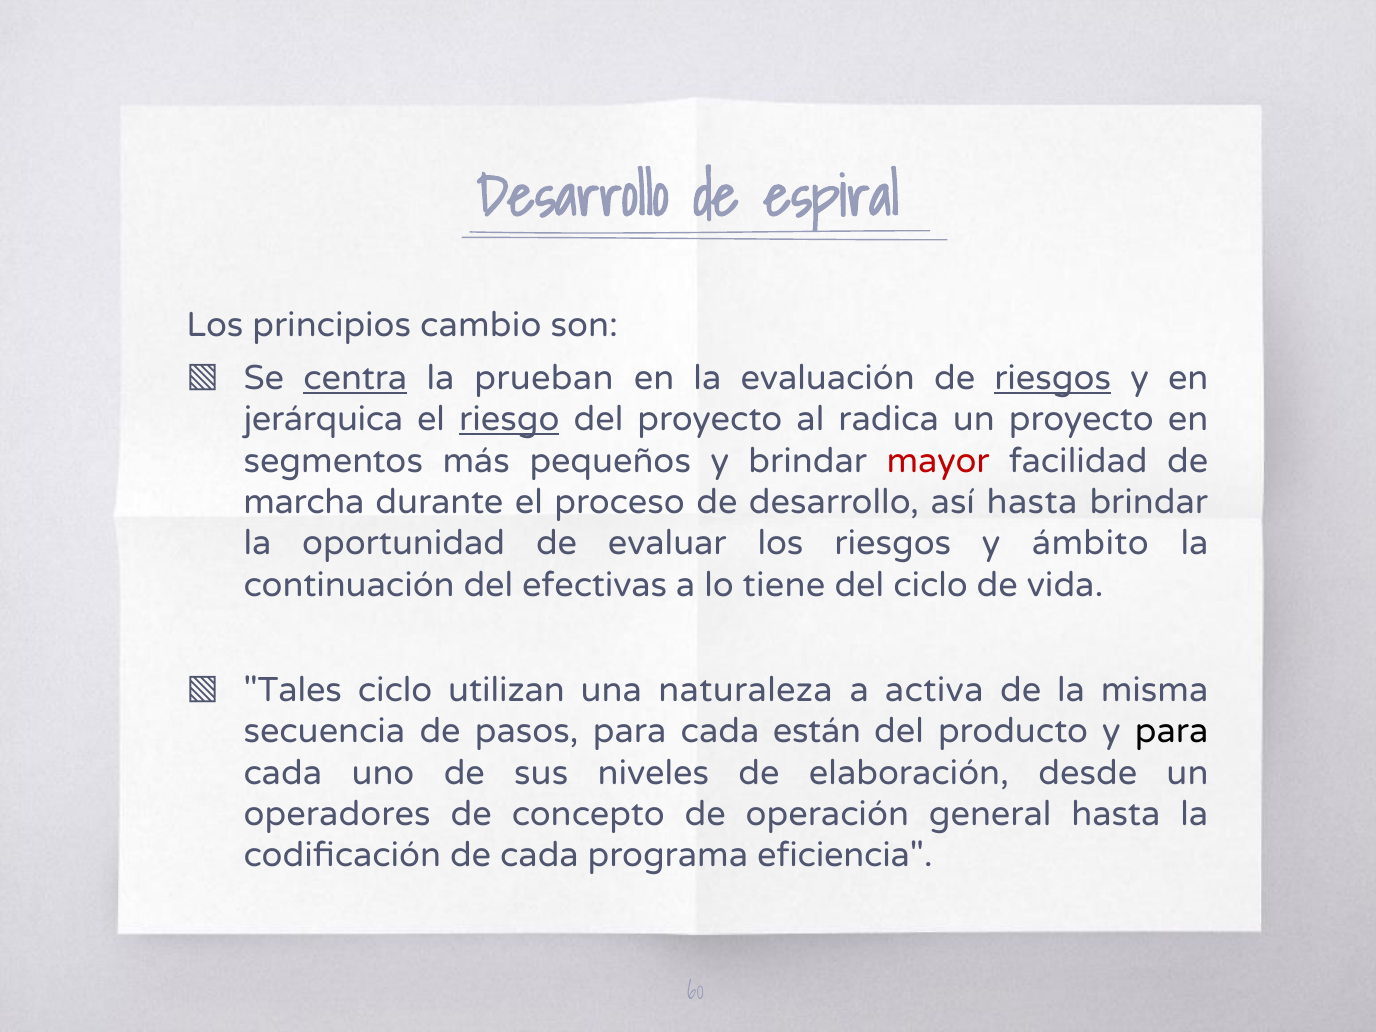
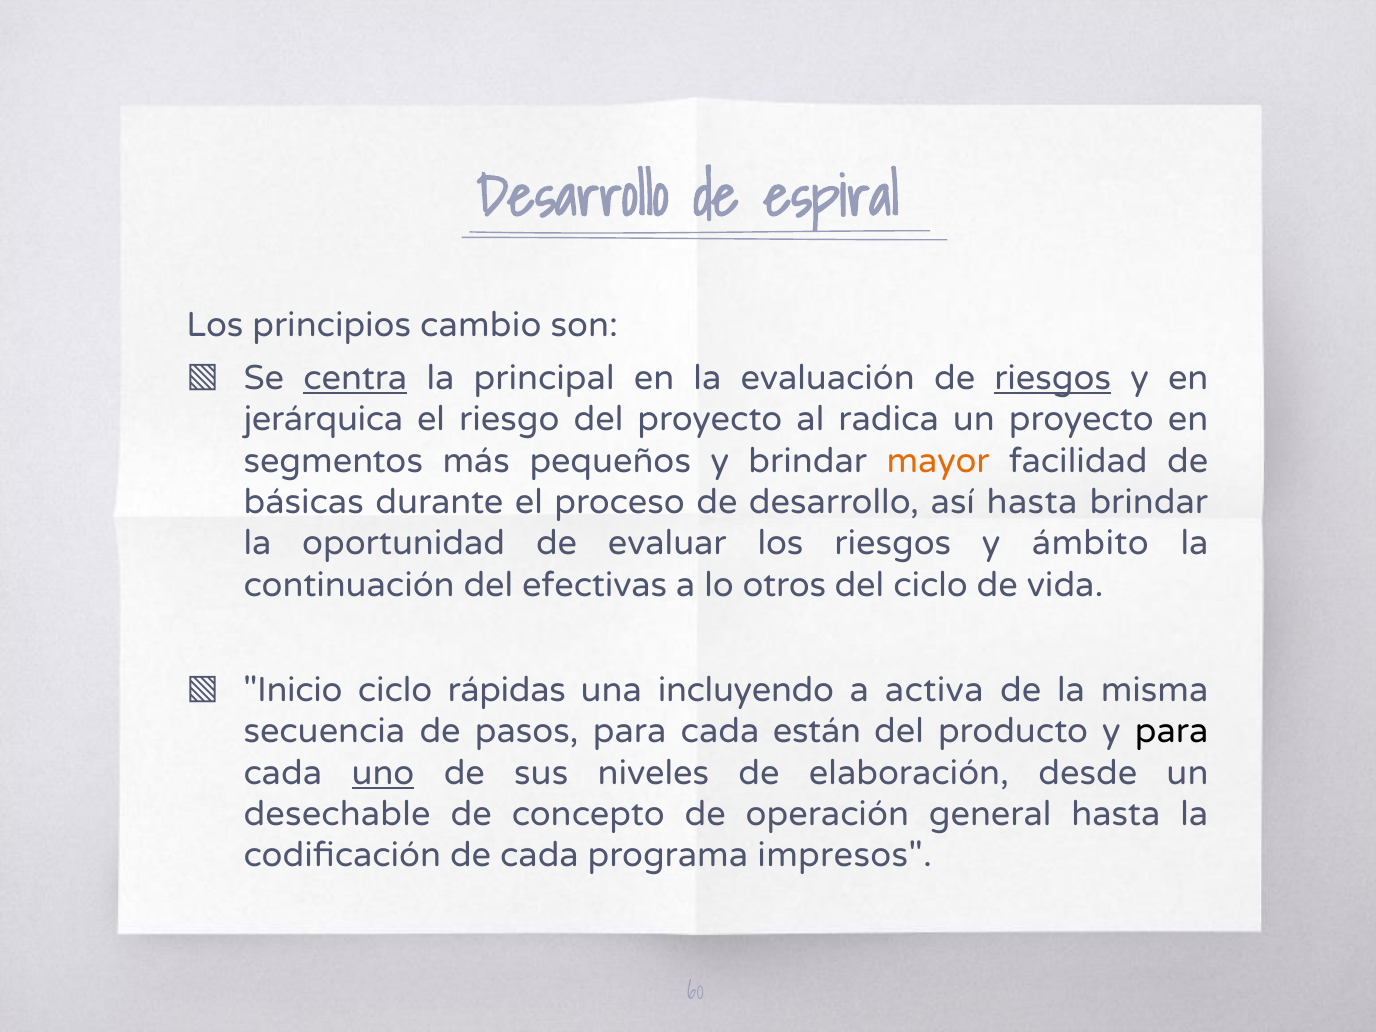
prueban: prueban -> principal
riesgo underline: present -> none
mayor colour: red -> orange
marcha: marcha -> básicas
tiene: tiene -> otros
Tales: Tales -> Inicio
utilizan: utilizan -> rápidas
naturaleza: naturaleza -> incluyendo
uno underline: none -> present
operadores: operadores -> desechable
eficiencia: eficiencia -> impresos
